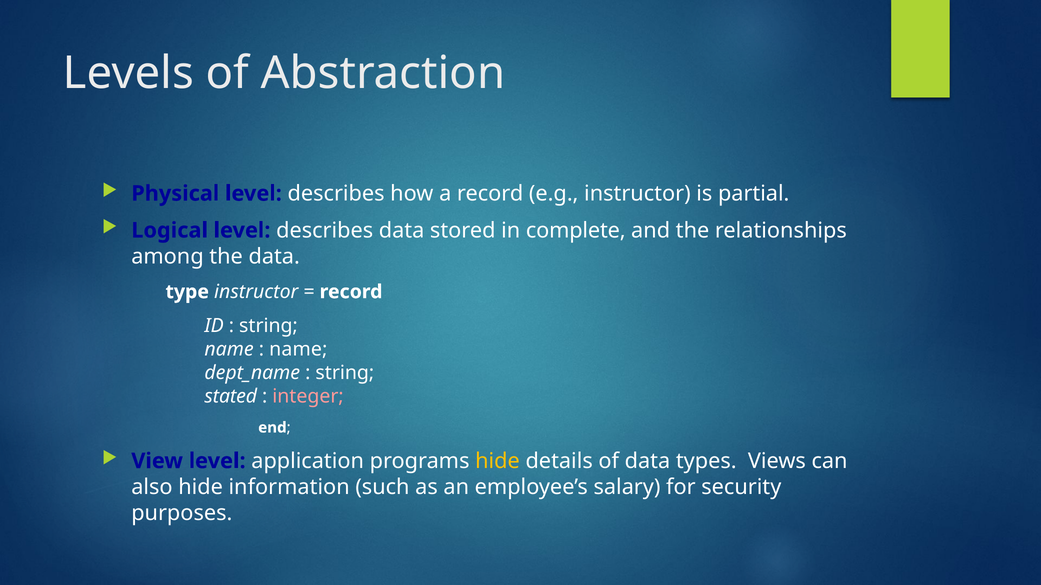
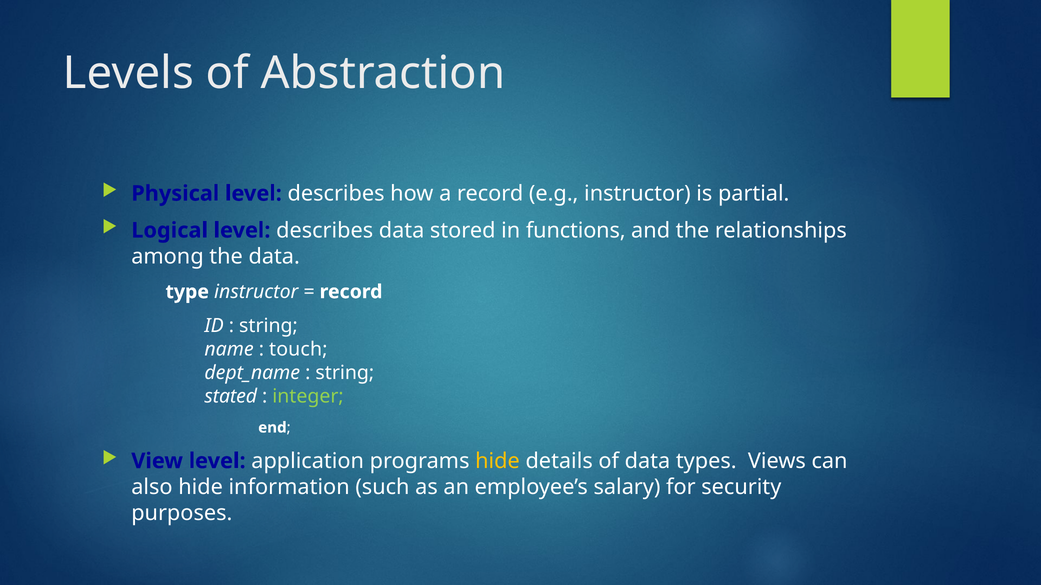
complete: complete -> functions
name at (298, 350): name -> touch
integer colour: pink -> light green
